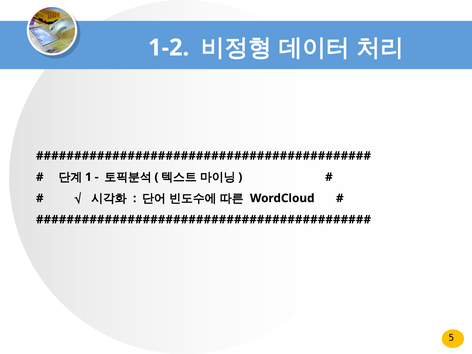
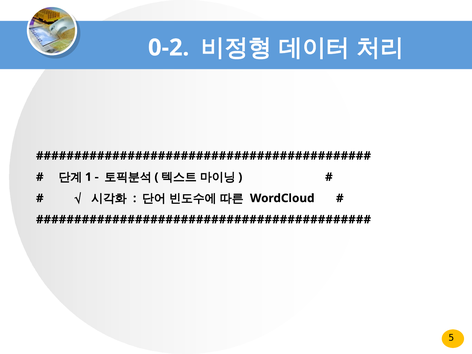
1-2: 1-2 -> 0-2
